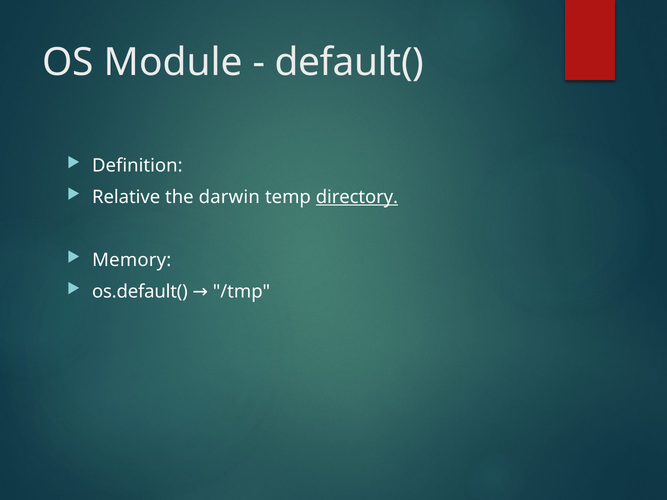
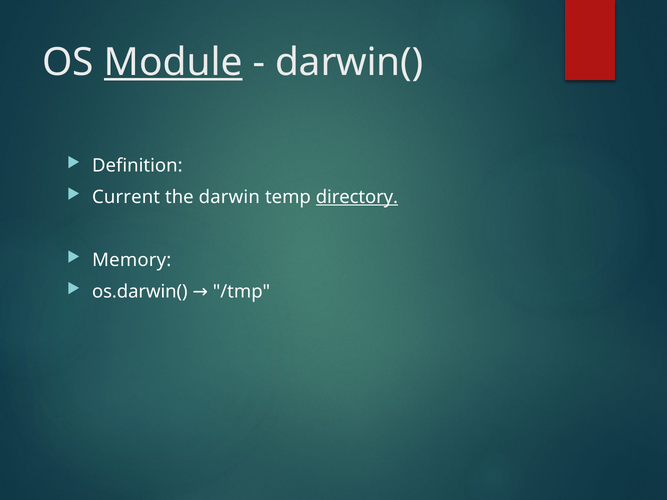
Module underline: none -> present
default(: default( -> darwin(
Relative: Relative -> Current
os.default(: os.default( -> os.darwin(
